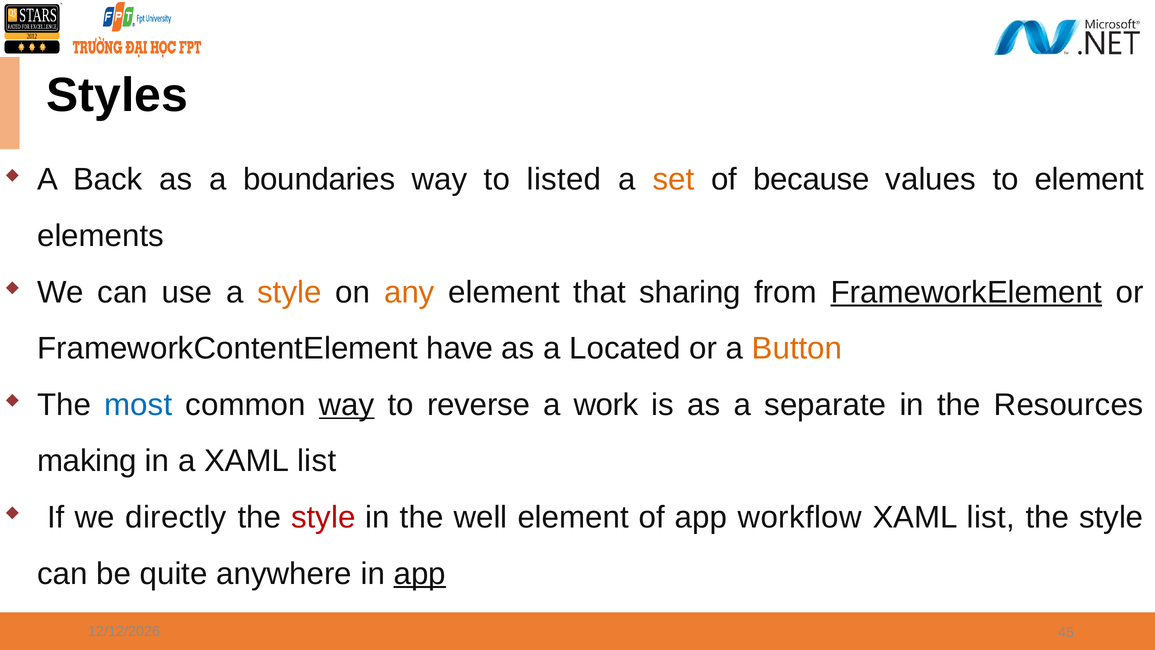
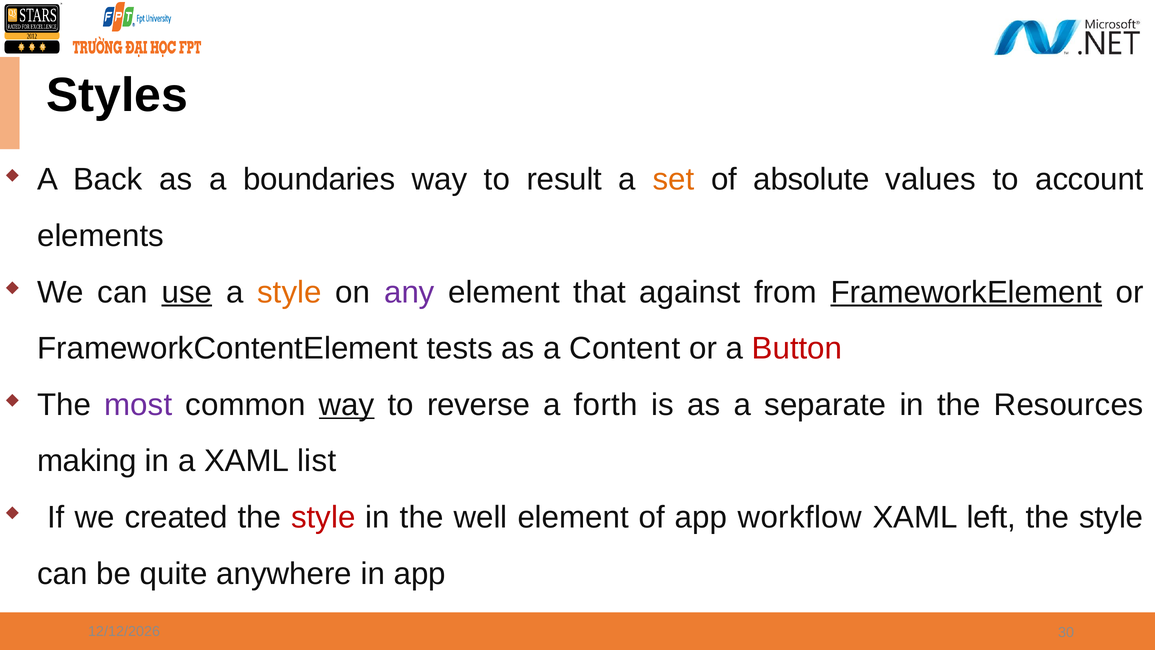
listed: listed -> result
because: because -> absolute
to element: element -> account
use underline: none -> present
any colour: orange -> purple
sharing: sharing -> against
have: have -> tests
Located: Located -> Content
Button colour: orange -> red
most colour: blue -> purple
work: work -> forth
directly: directly -> created
list at (991, 517): list -> left
app at (420, 573) underline: present -> none
45: 45 -> 30
